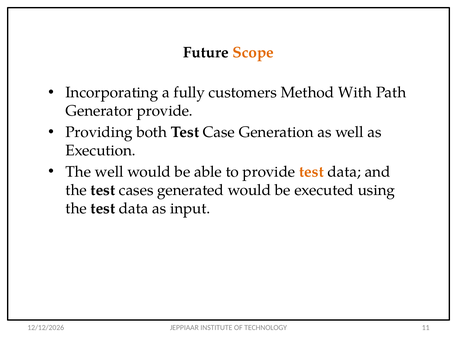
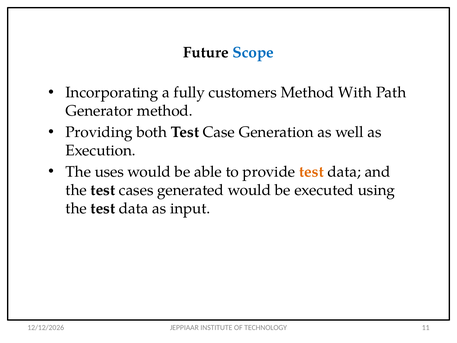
Scope colour: orange -> blue
Generator provide: provide -> method
The well: well -> uses
